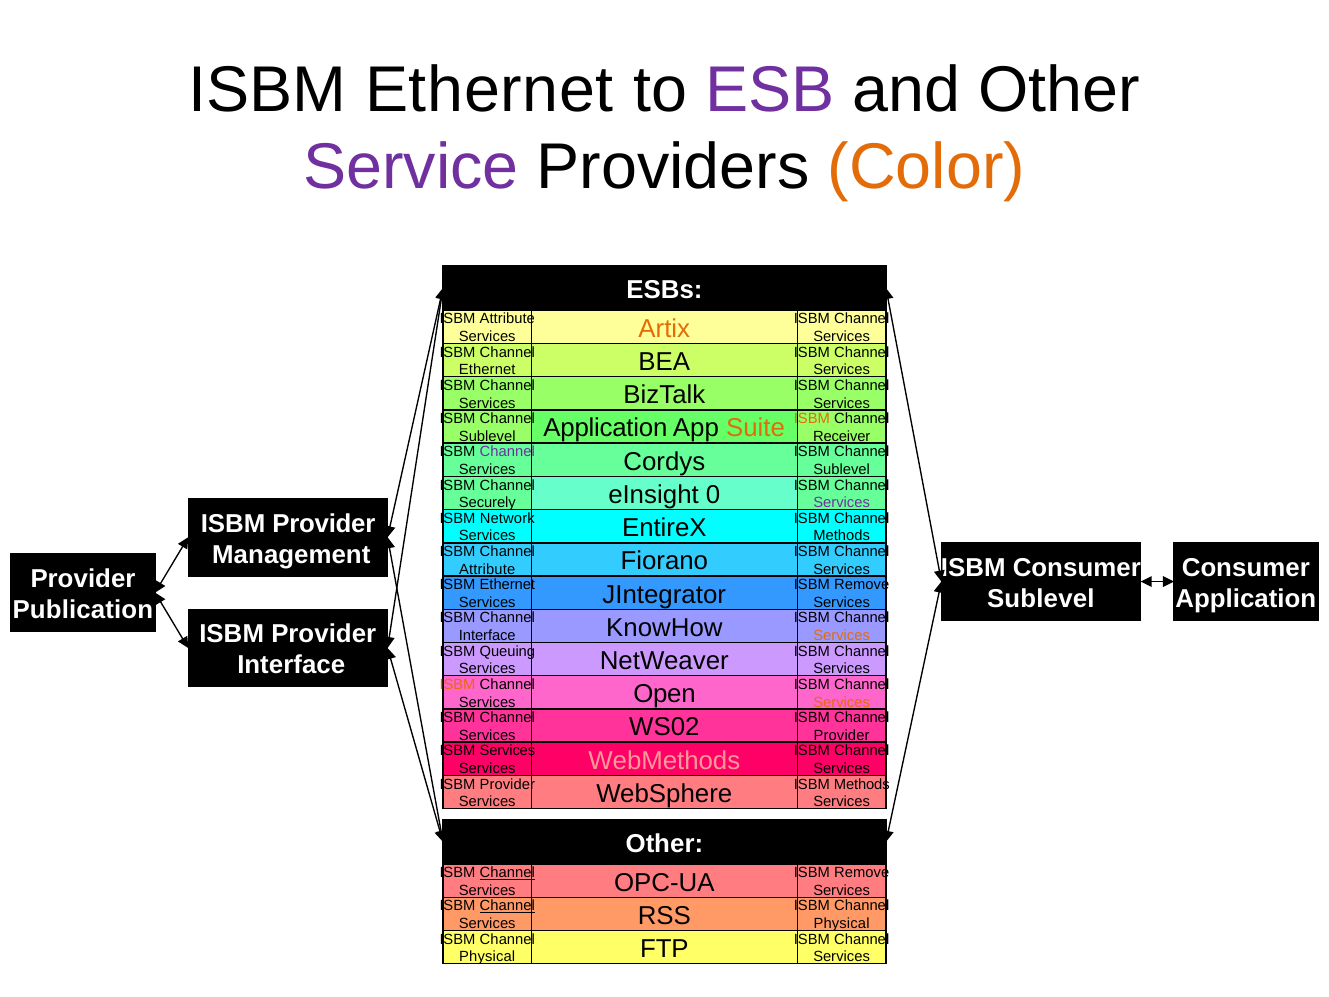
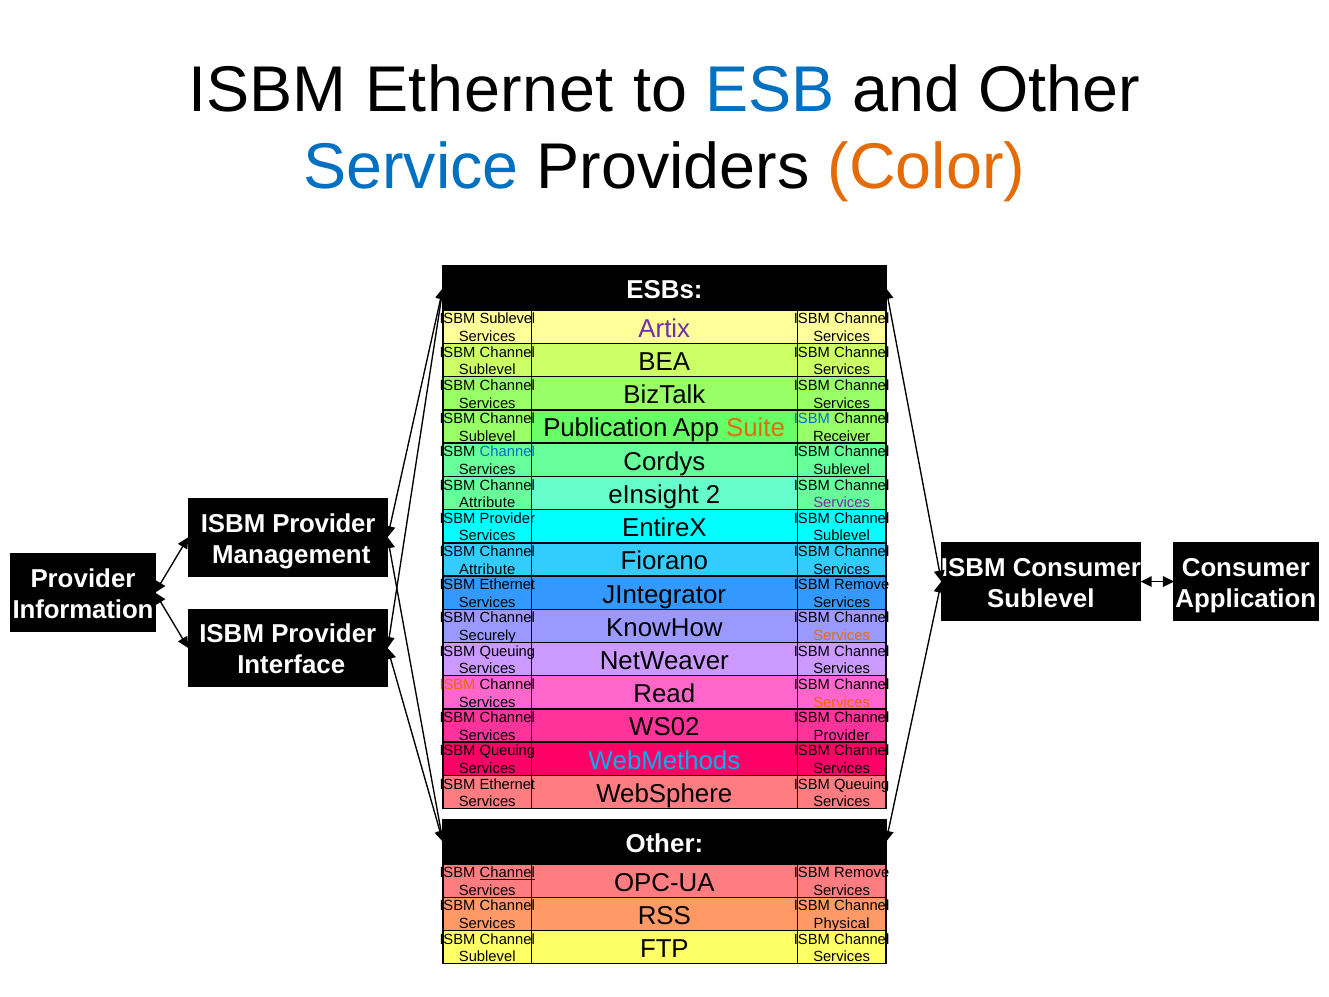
ESB colour: purple -> blue
Service colour: purple -> blue
ISBM Attribute: Attribute -> Sublevel
Artix colour: orange -> purple
Ethernet at (487, 370): Ethernet -> Sublevel
ISBM at (812, 419) colour: orange -> blue
Application at (605, 428): Application -> Publication
Channel at (507, 452) colour: purple -> blue
0: 0 -> 2
Securely at (487, 503): Securely -> Attribute
Network at (507, 518): Network -> Provider
Methods at (842, 536): Methods -> Sublevel
Publication: Publication -> Information
Interface at (487, 636): Interface -> Securely
Open: Open -> Read
Services at (507, 751): Services -> Queuing
WebMethods colour: pink -> light blue
Provider at (507, 784): Provider -> Ethernet
Methods at (862, 784): Methods -> Queuing
Channel at (507, 906) underline: present -> none
Physical at (487, 957): Physical -> Sublevel
